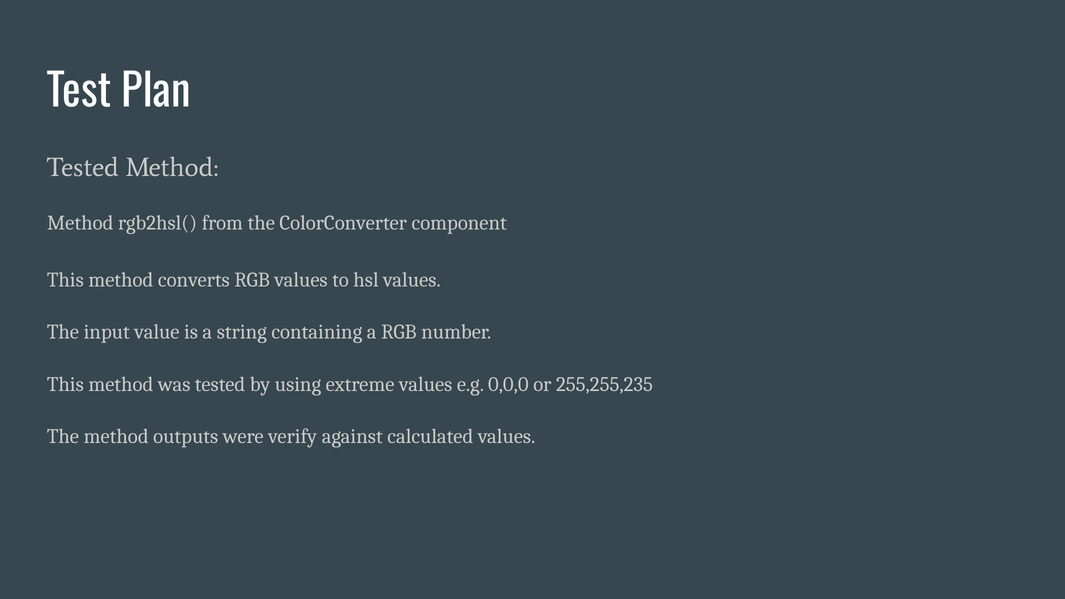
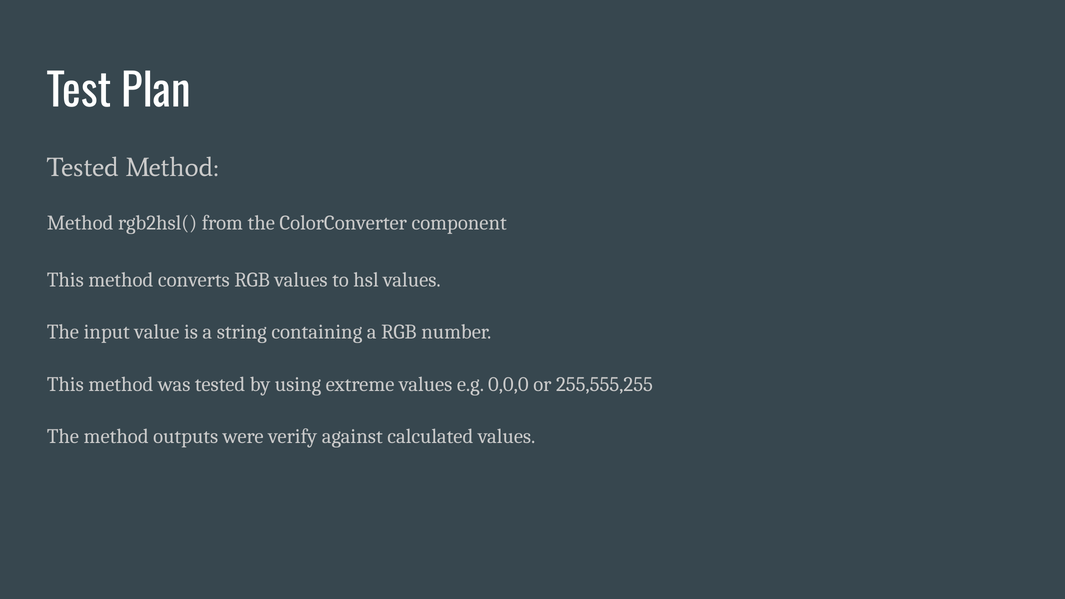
255,255,235: 255,255,235 -> 255,555,255
